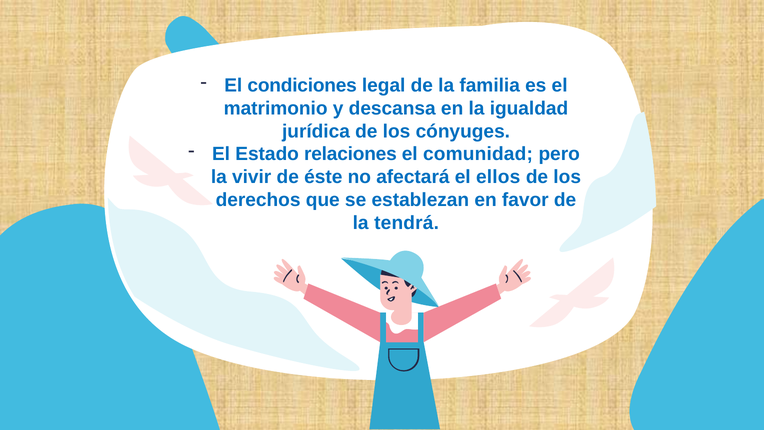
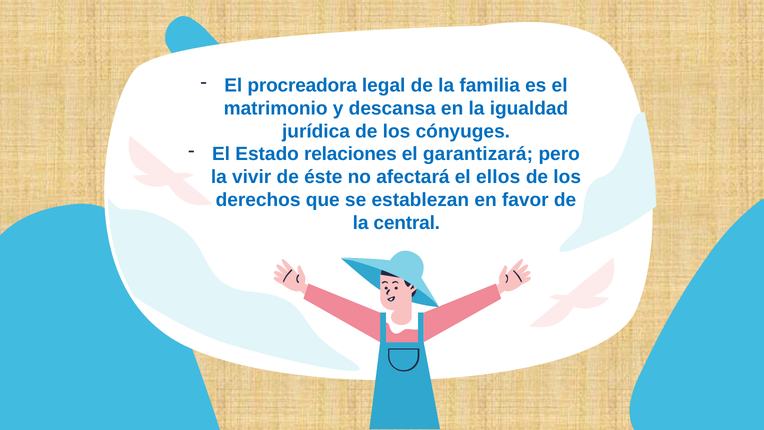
condiciones: condiciones -> procreadora
comunidad: comunidad -> garantizará
tendrá: tendrá -> central
